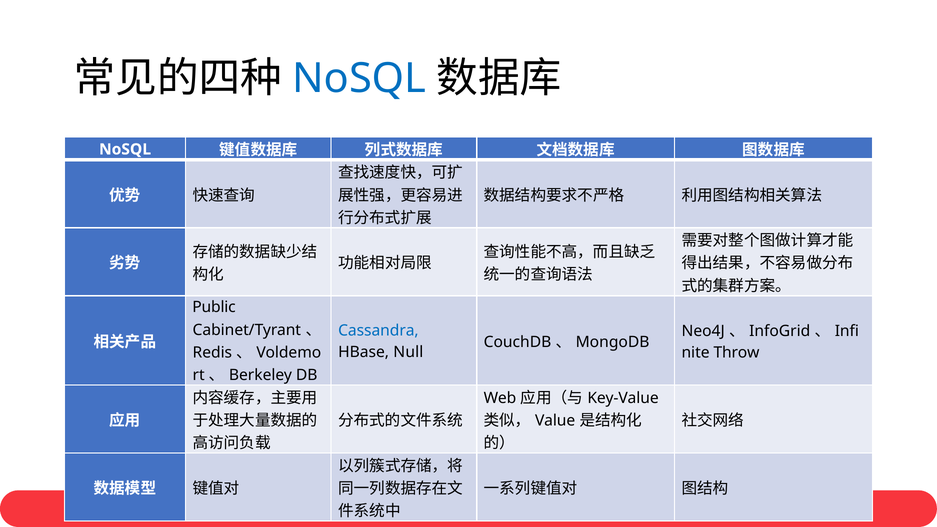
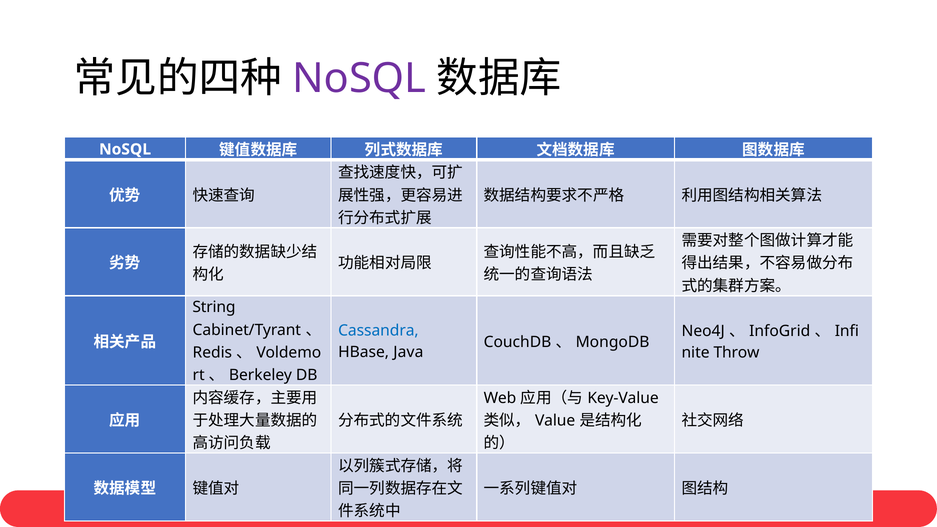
NoSQL at (359, 79) colour: blue -> purple
Public: Public -> String
Null: Null -> Java
